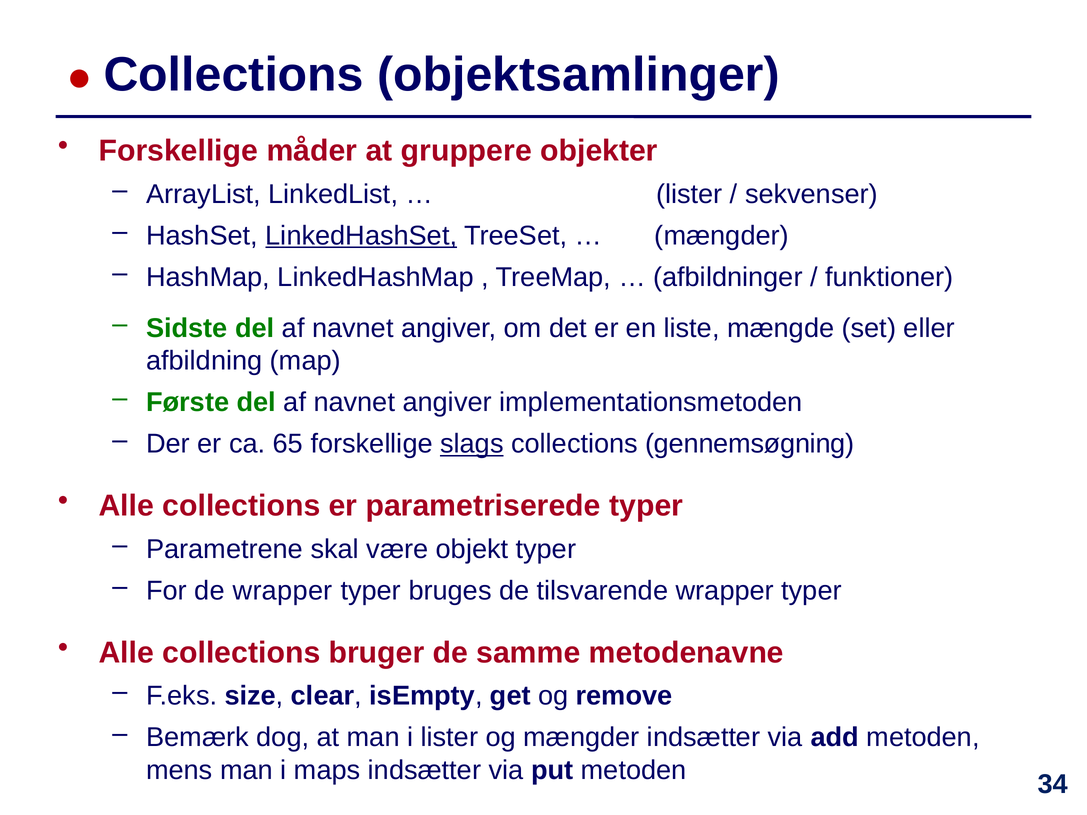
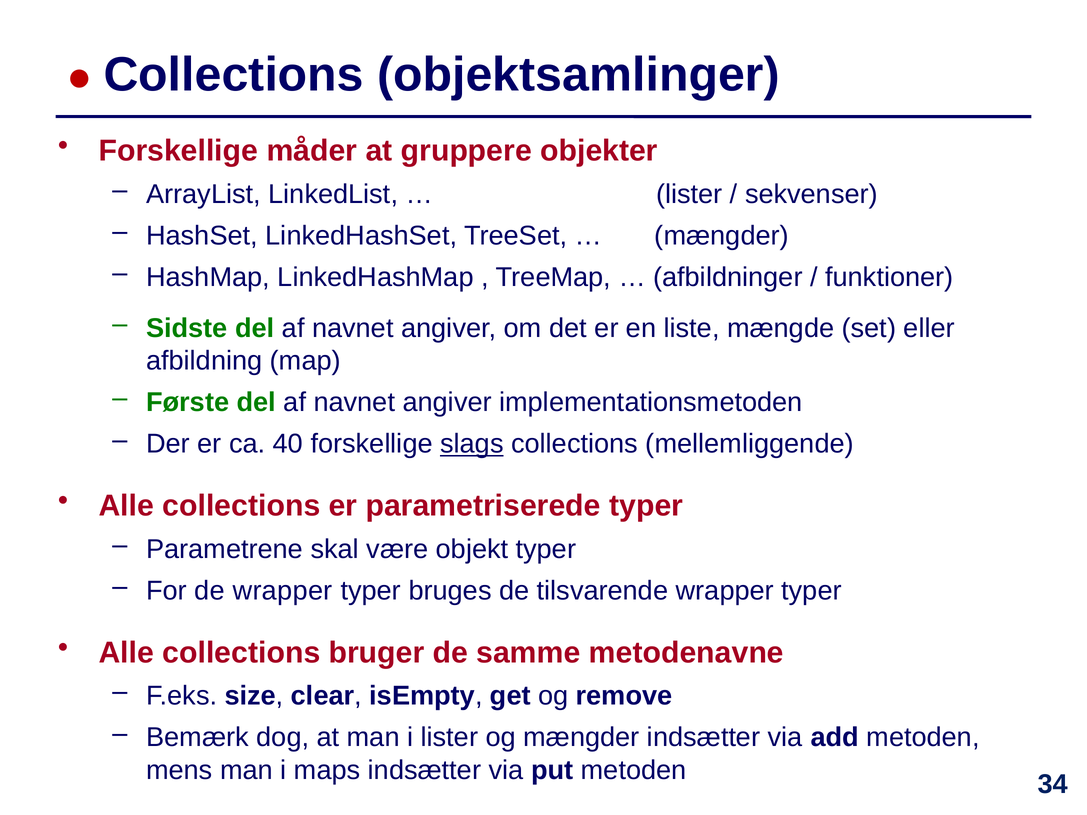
LinkedHashSet underline: present -> none
65: 65 -> 40
gennemsøgning: gennemsøgning -> mellemliggende
